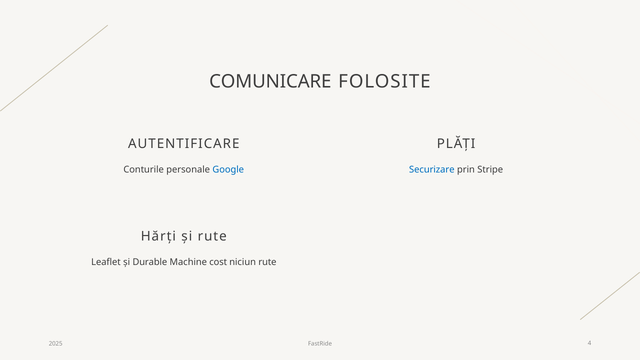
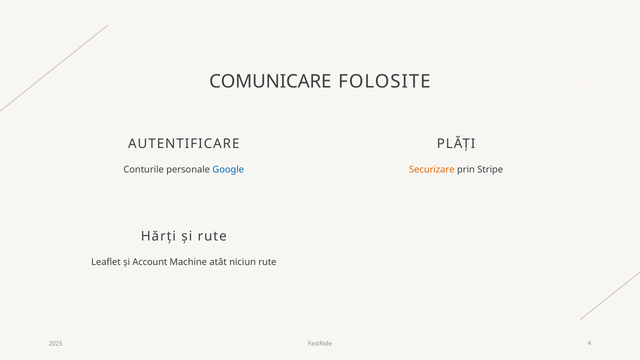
Securizare colour: blue -> orange
Durable: Durable -> Account
cost: cost -> atât
